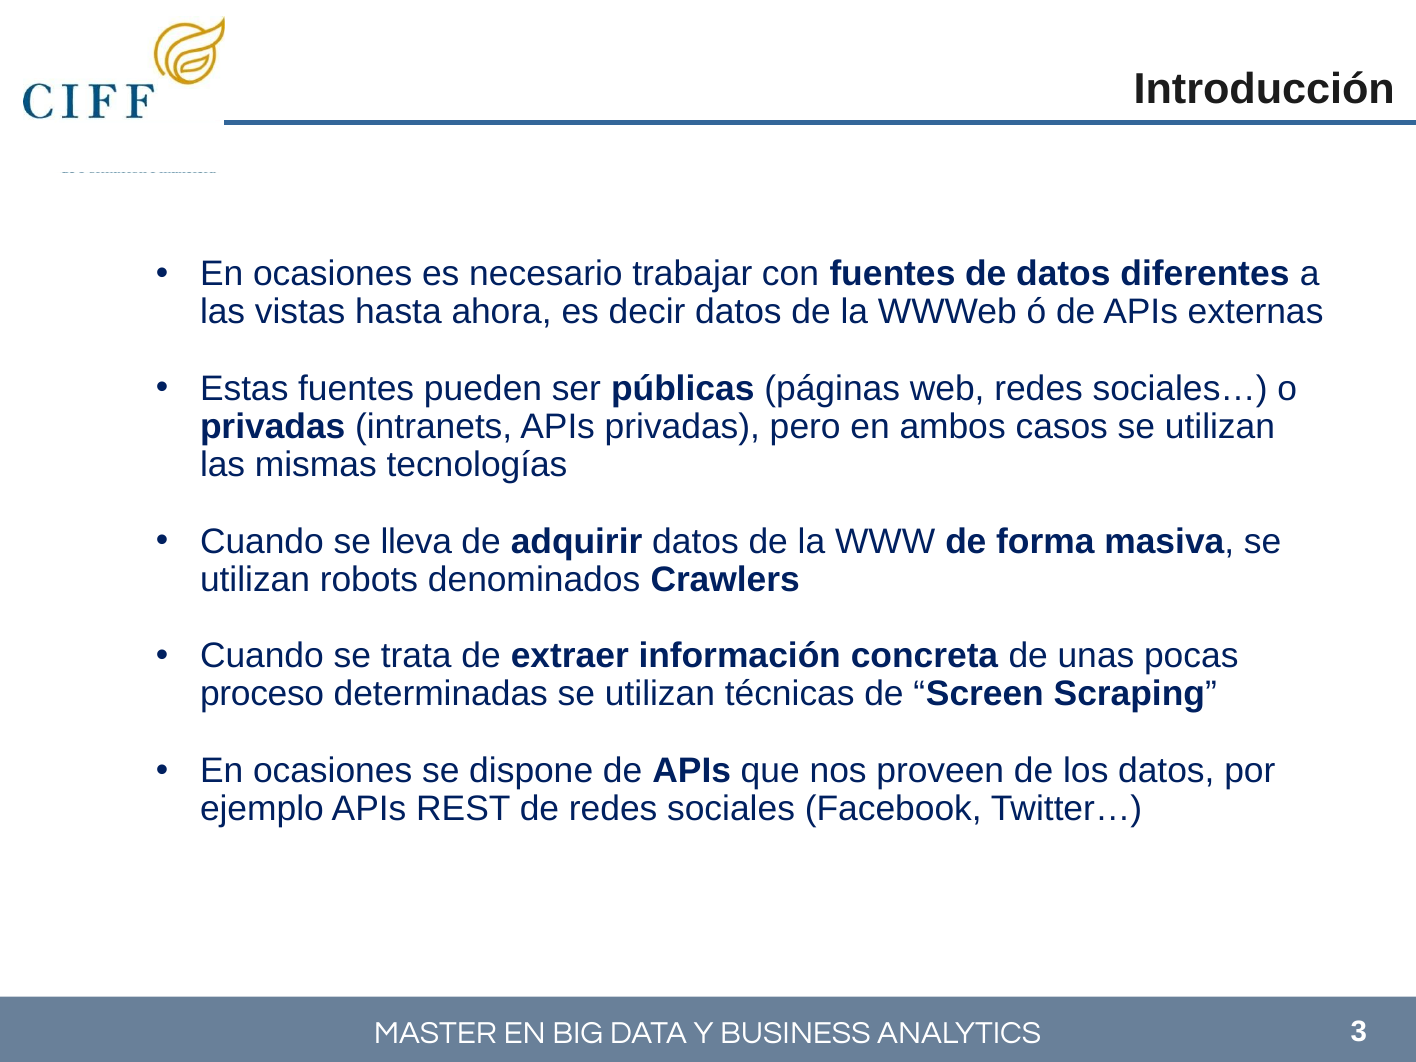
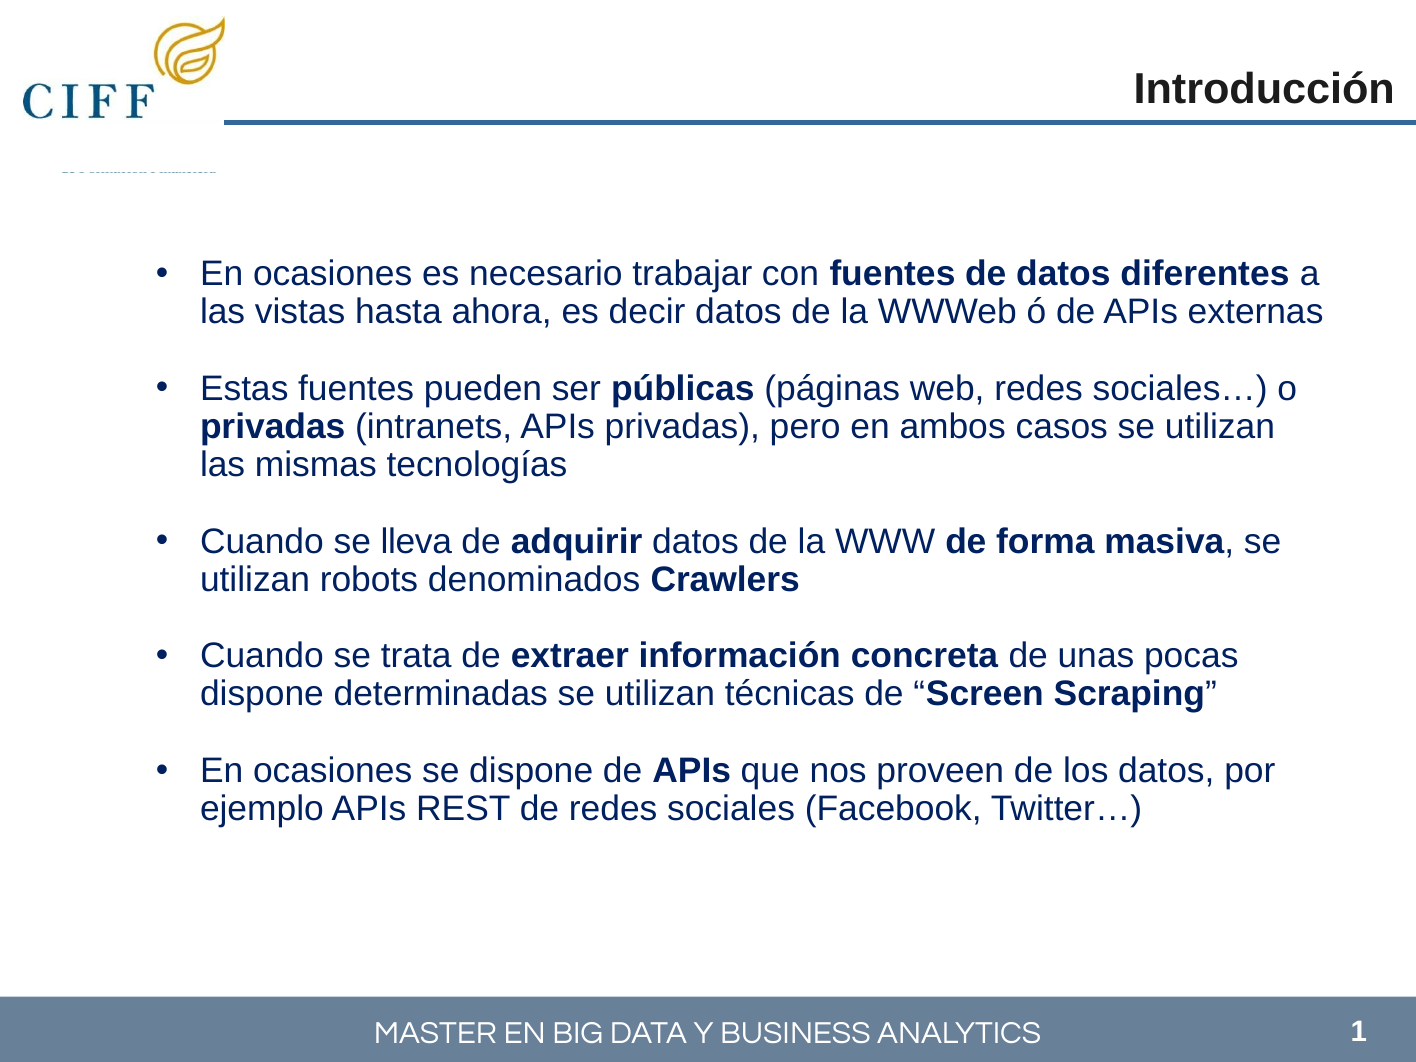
proceso at (262, 694): proceso -> dispone
3: 3 -> 1
